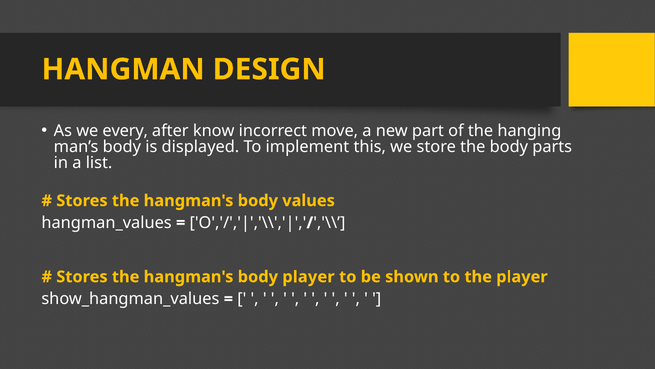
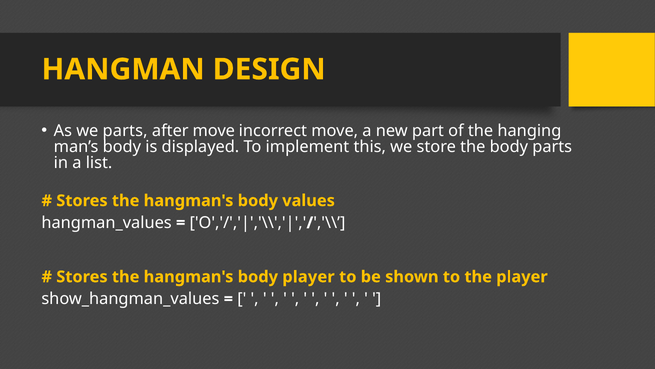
we every: every -> parts
after know: know -> move
